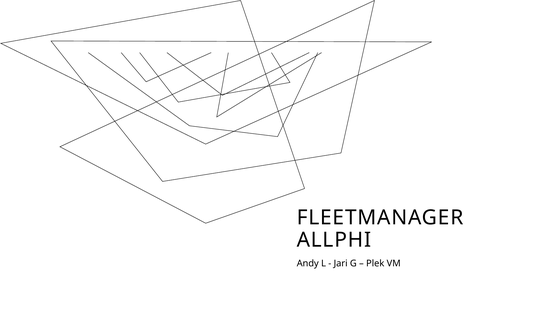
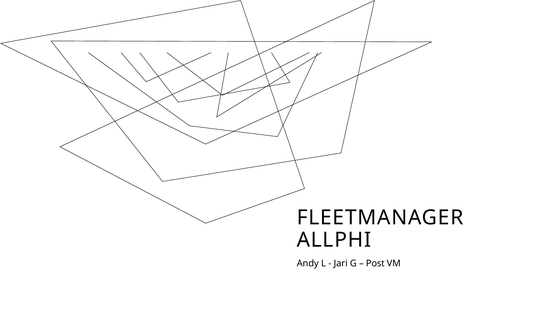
Plek: Plek -> Post
